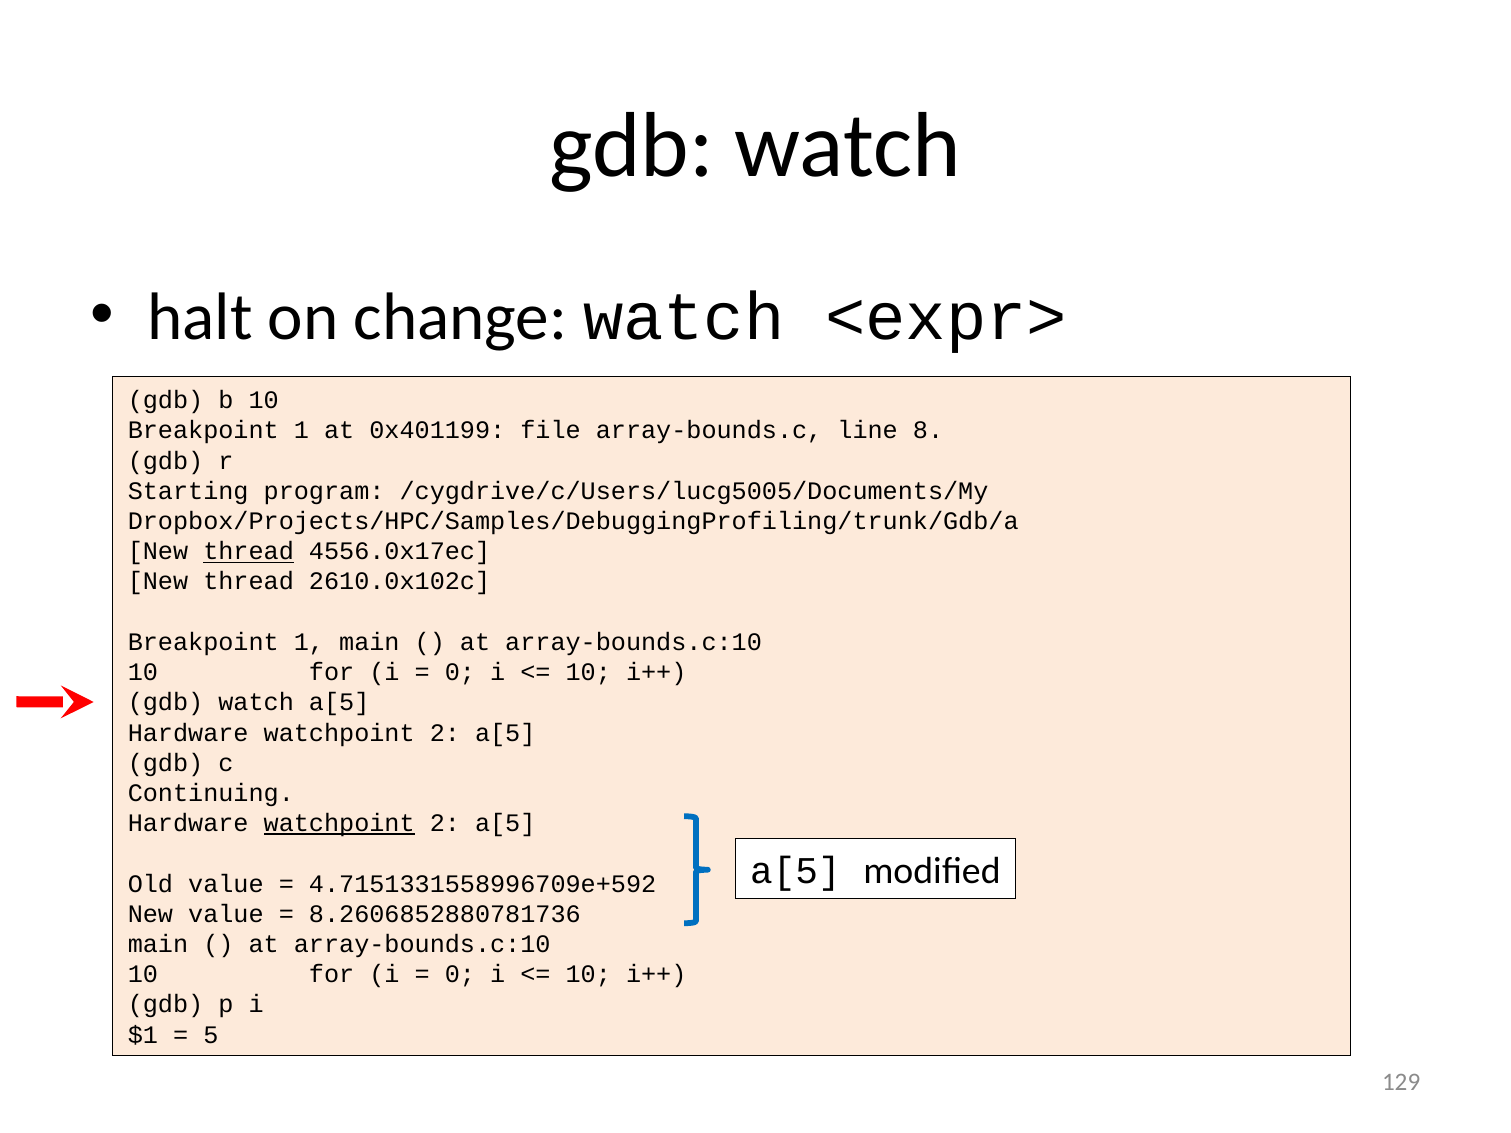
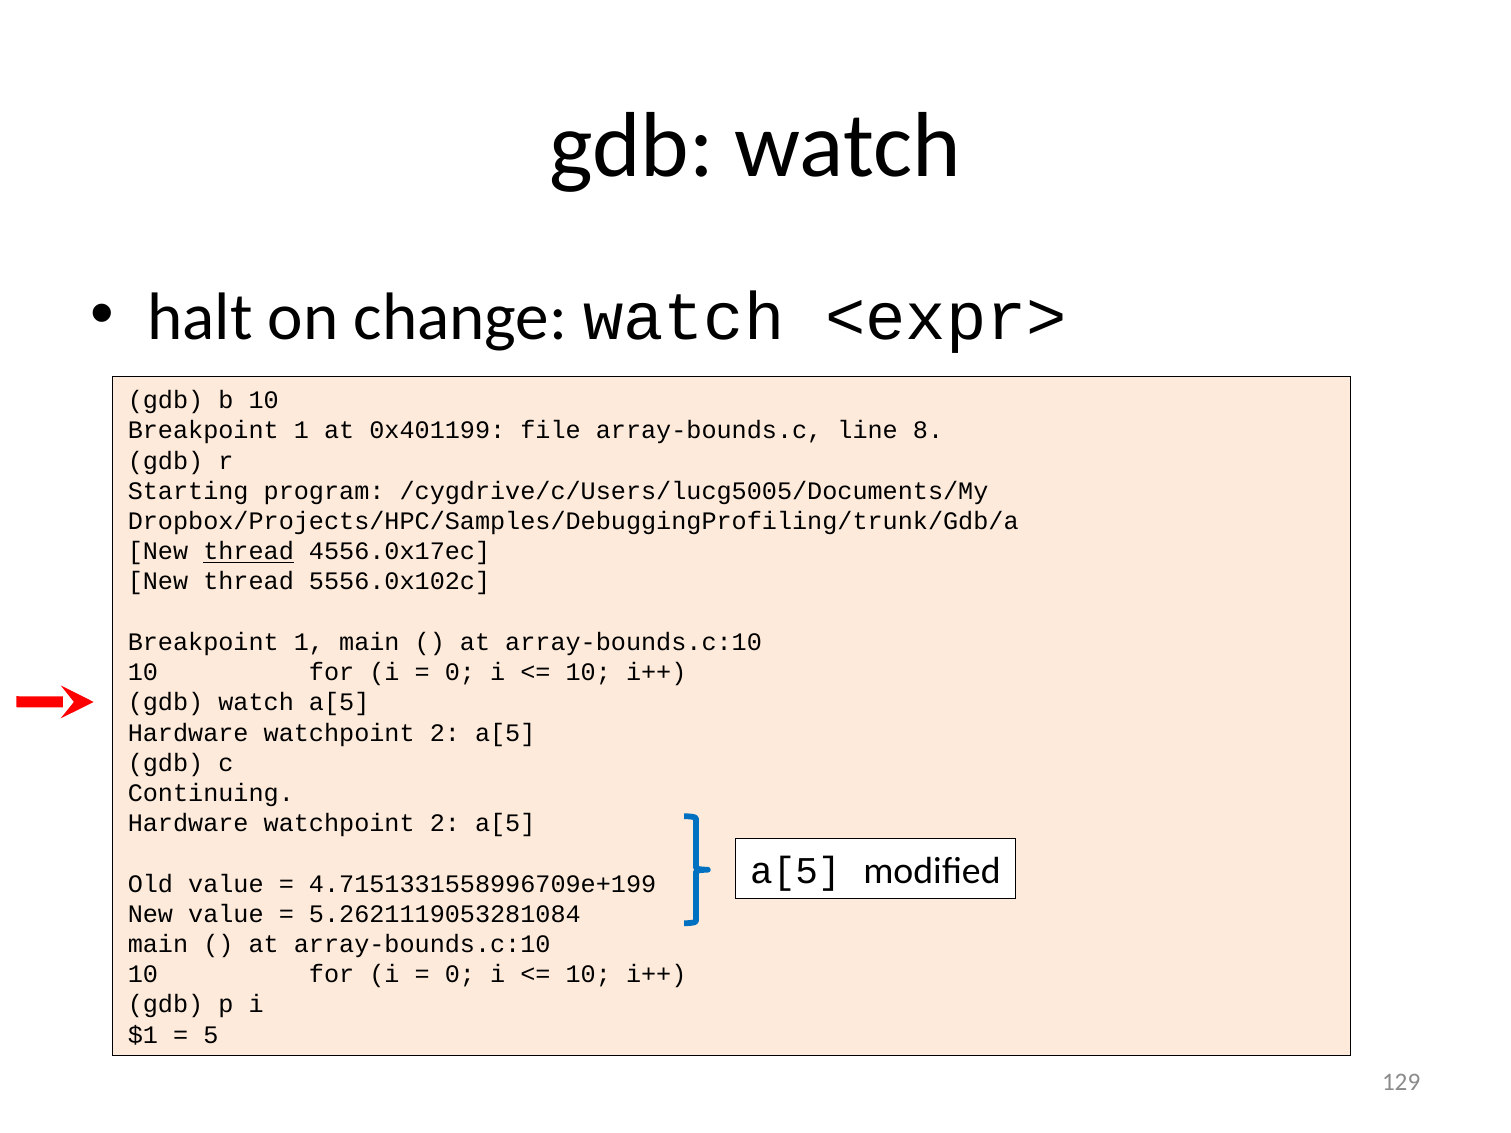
2610.0x102c: 2610.0x102c -> 5556.0x102c
watchpoint at (339, 824) underline: present -> none
4.7151331558996709e+592: 4.7151331558996709e+592 -> 4.7151331558996709e+199
8.2606852880781736: 8.2606852880781736 -> 5.2621119053281084
